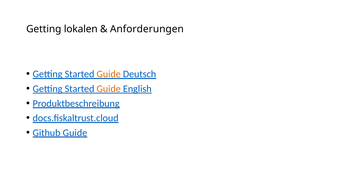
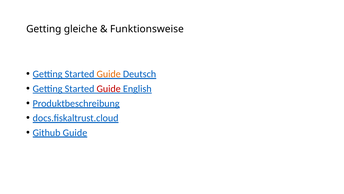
lokalen: lokalen -> gleiche
Anforderungen: Anforderungen -> Funktionsweise
Guide at (109, 89) colour: orange -> red
